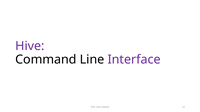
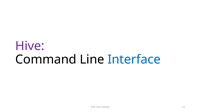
Interface colour: purple -> blue
